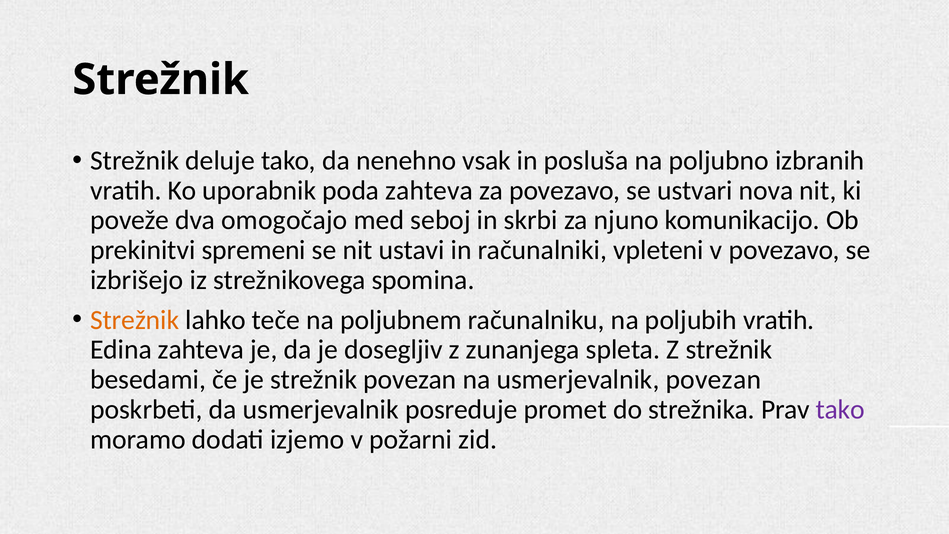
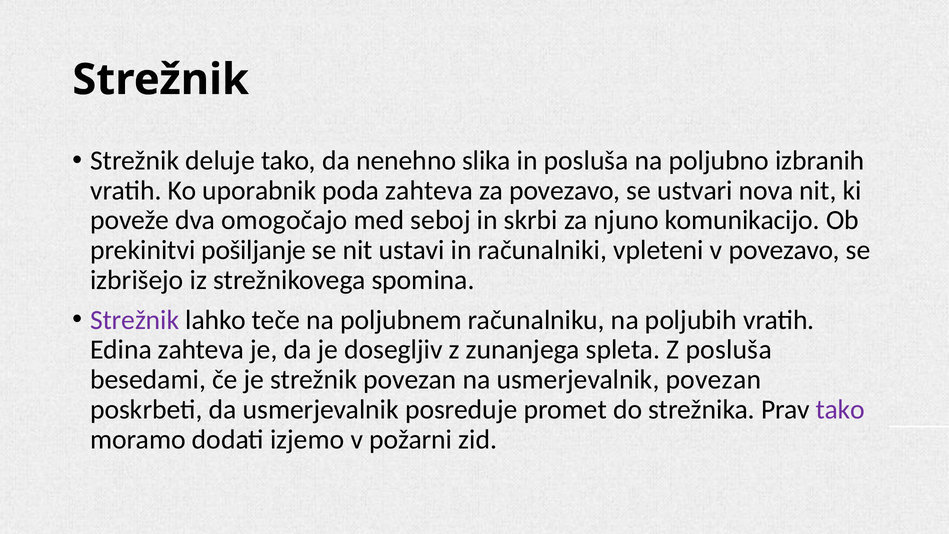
vsak: vsak -> slika
spremeni: spremeni -> pošiljanje
Strežnik at (135, 320) colour: orange -> purple
Z strežnik: strežnik -> posluša
